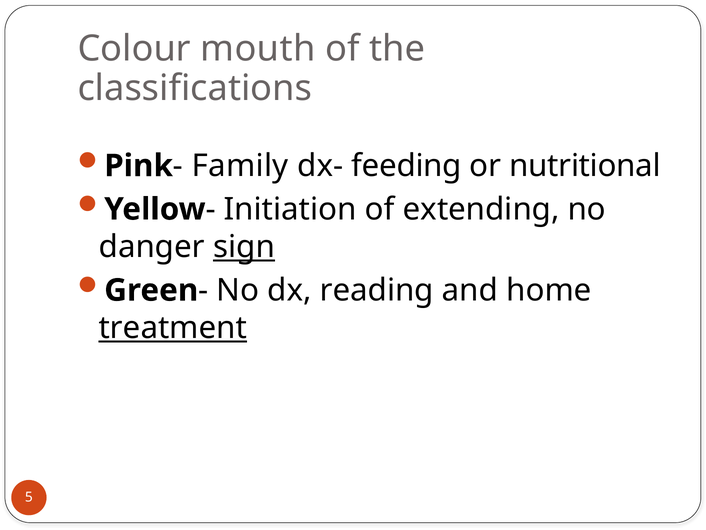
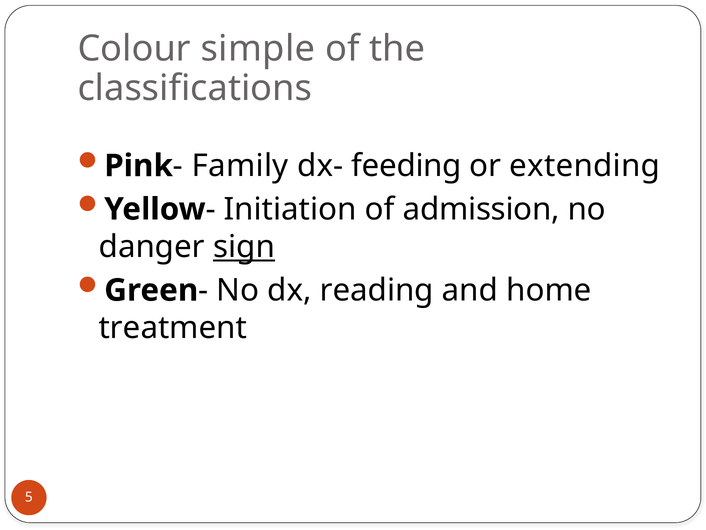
mouth: mouth -> simple
nutritional: nutritional -> extending
extending: extending -> admission
treatment underline: present -> none
